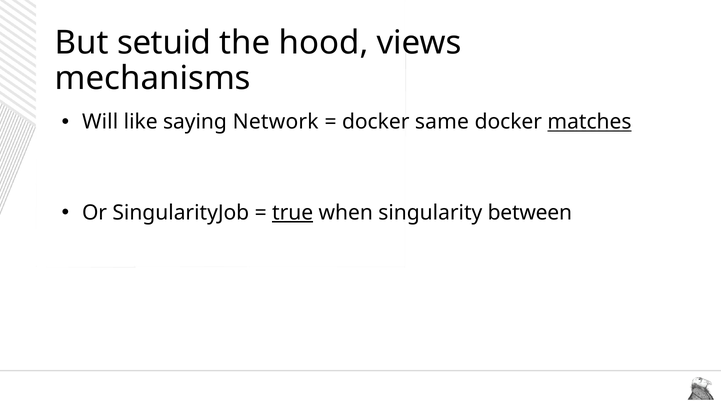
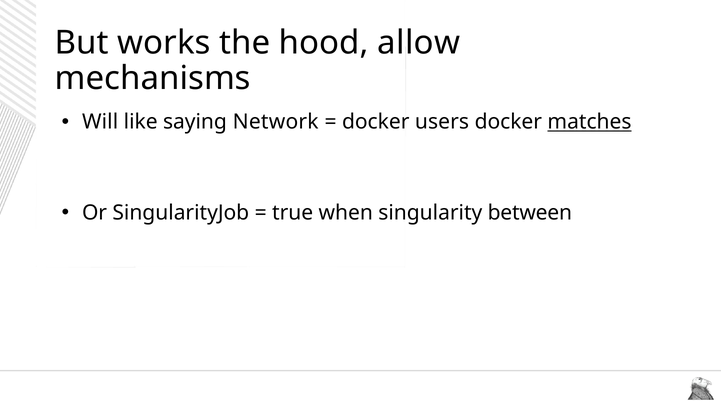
setuid: setuid -> works
views: views -> allow
same: same -> users
true underline: present -> none
